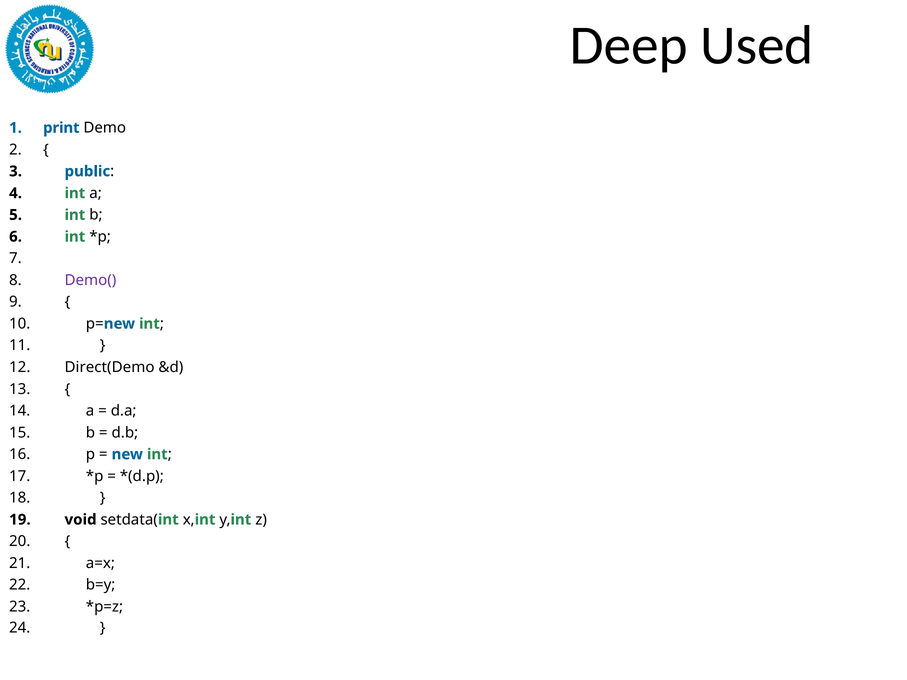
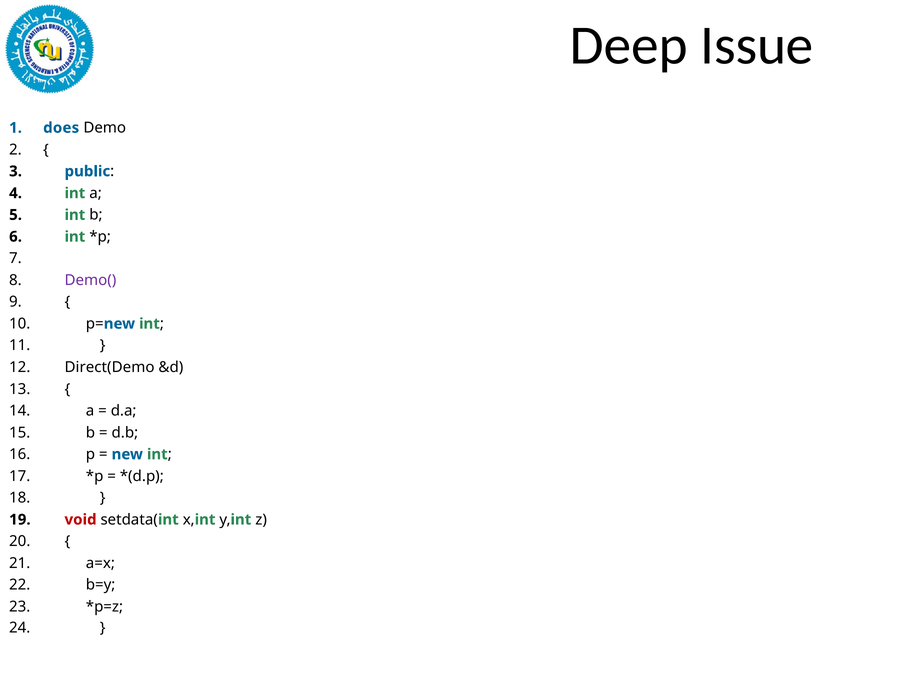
Used: Used -> Issue
print: print -> does
void colour: black -> red
